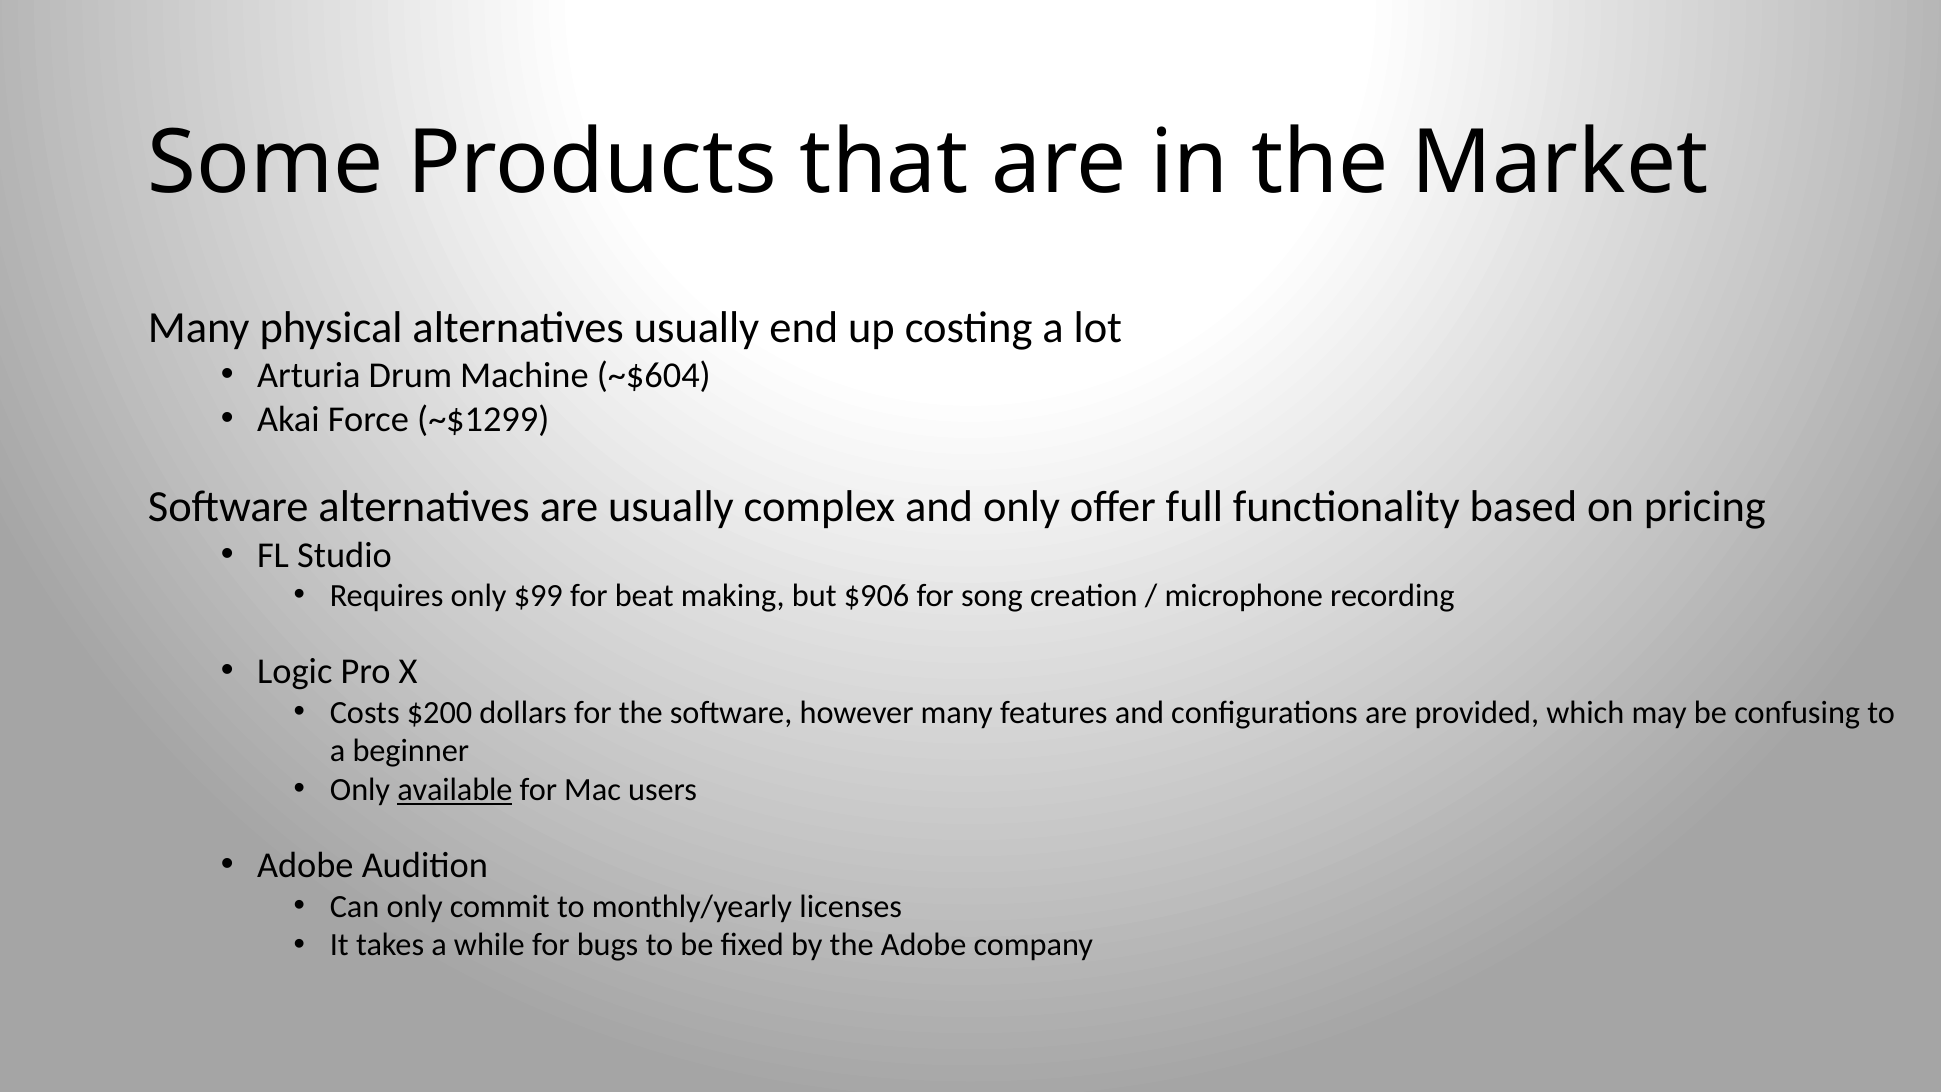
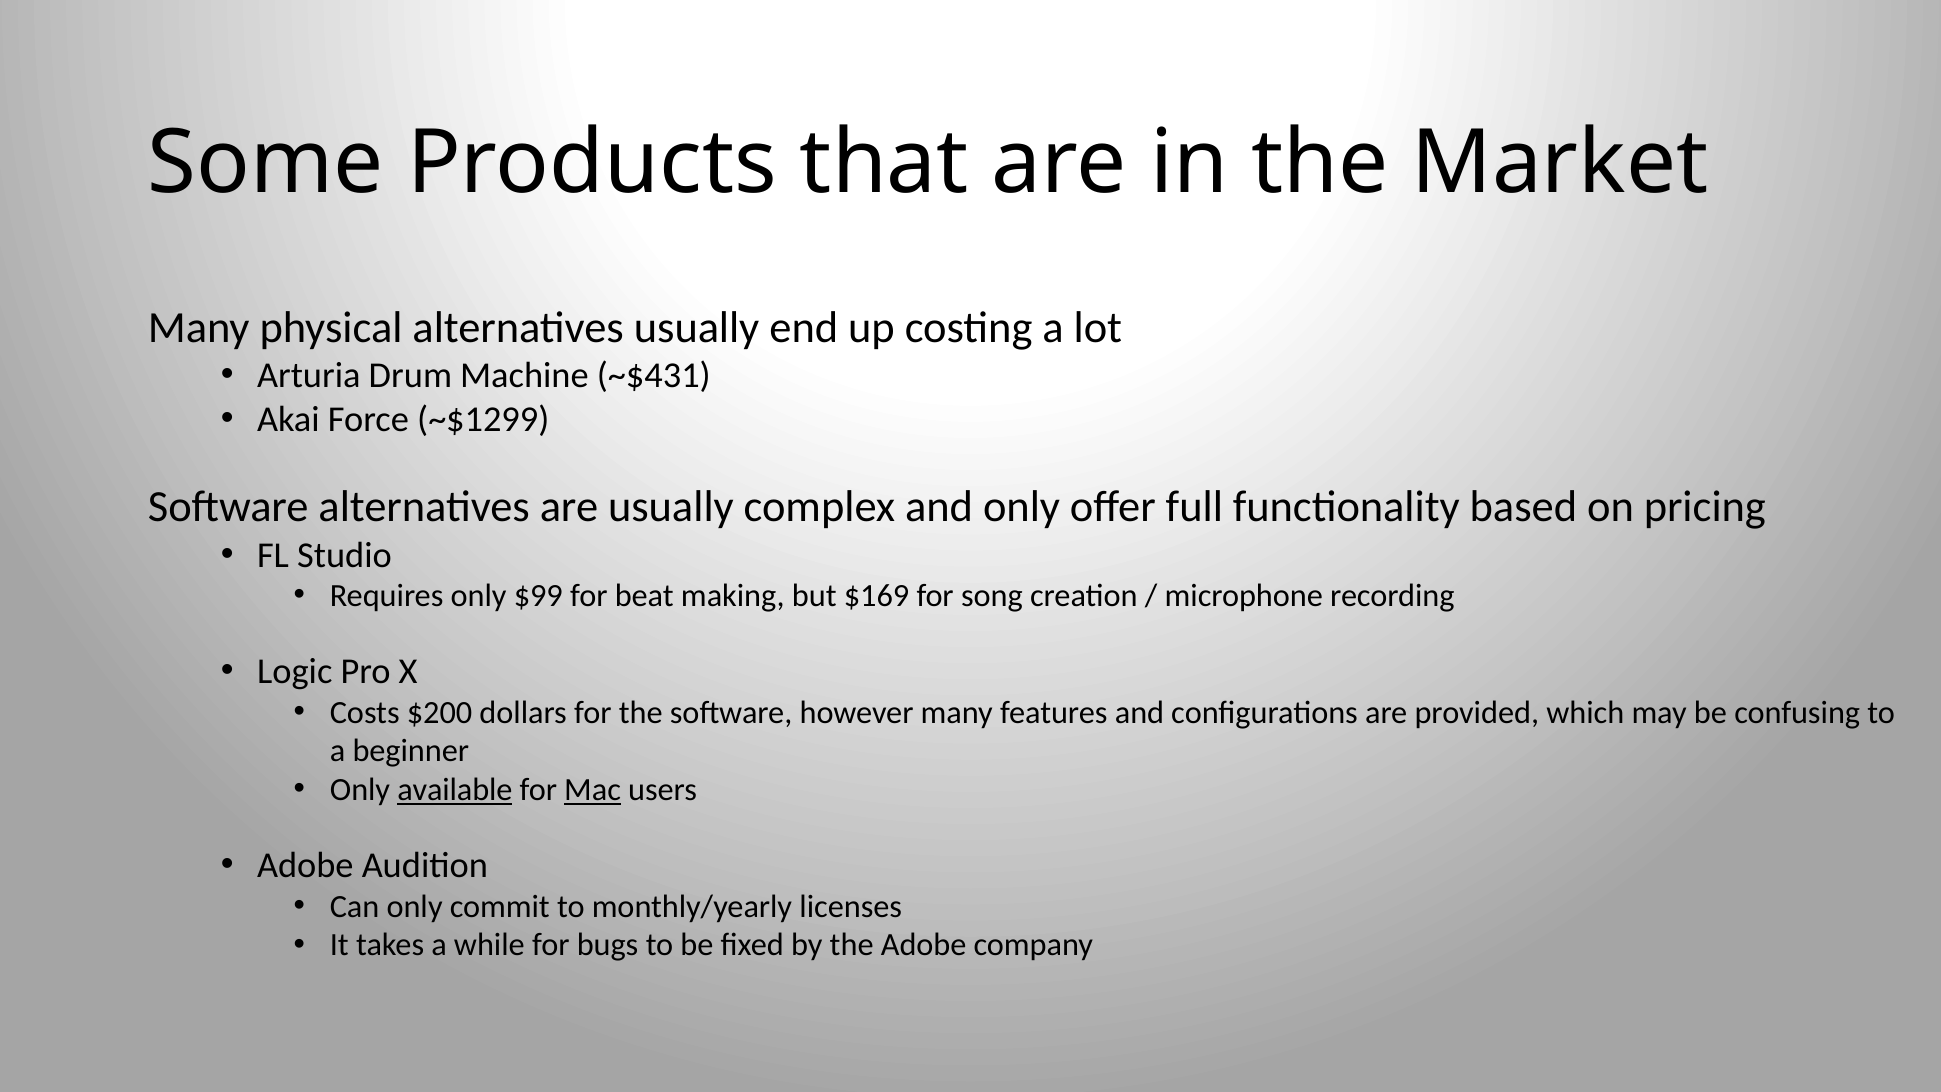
~$604: ~$604 -> ~$431
$906: $906 -> $169
Mac underline: none -> present
